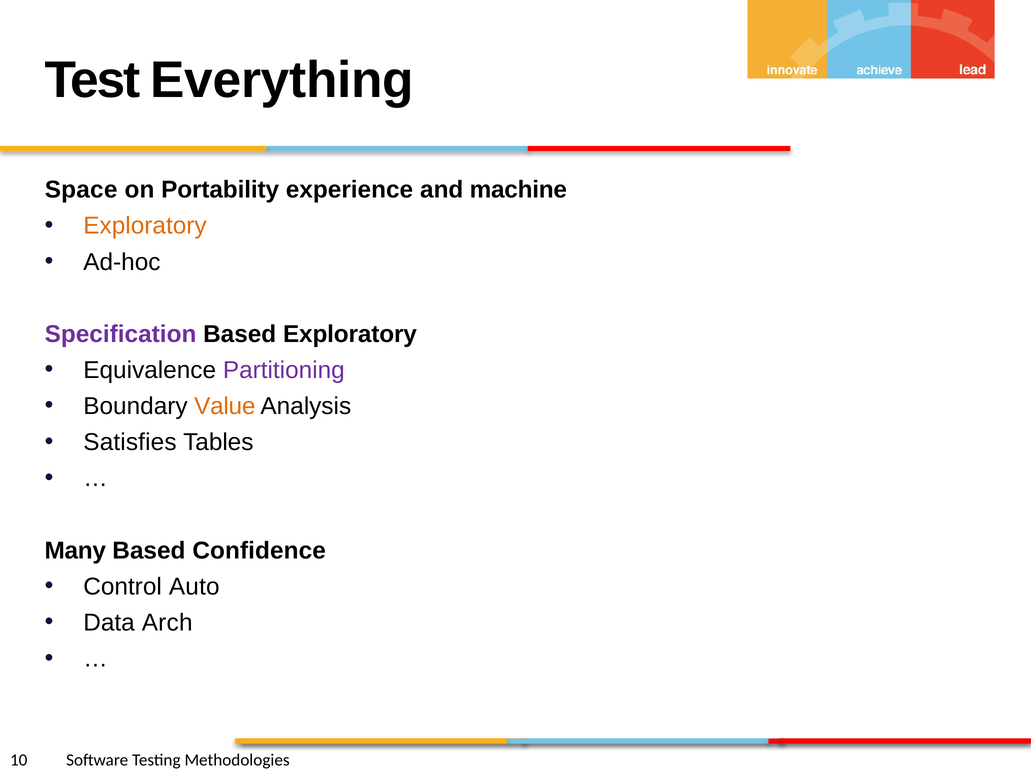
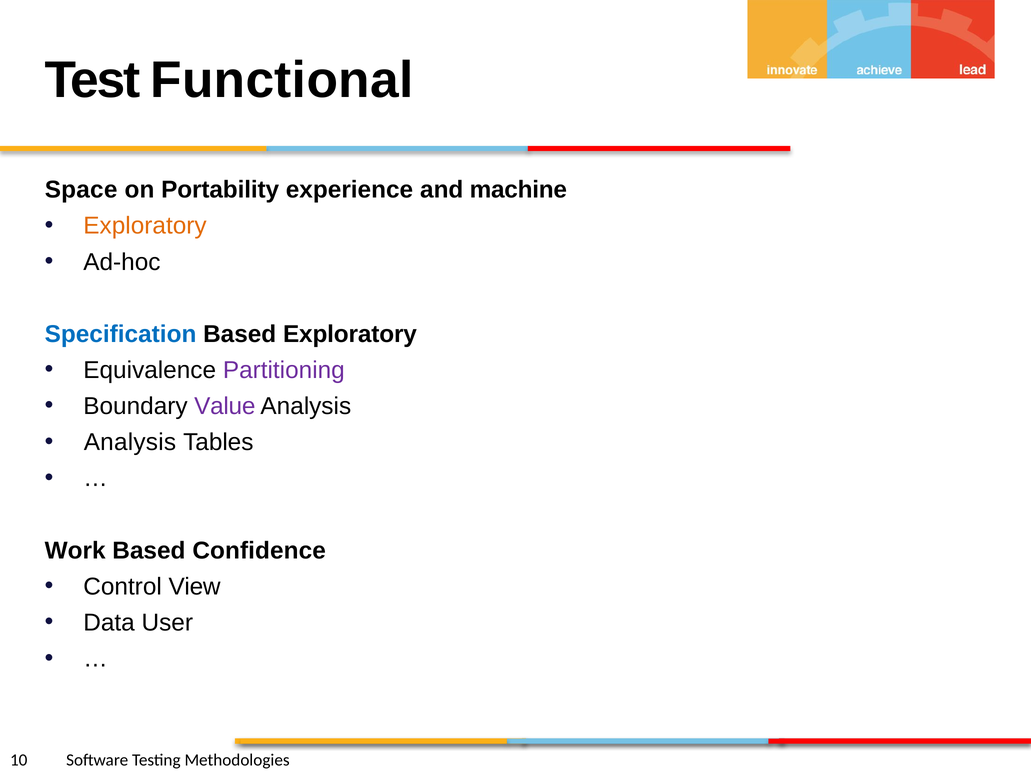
Everything: Everything -> Functional
Specification colour: purple -> blue
Value colour: orange -> purple
Satisfies at (130, 443): Satisfies -> Analysis
Many: Many -> Work
Auto: Auto -> View
Arch: Arch -> User
